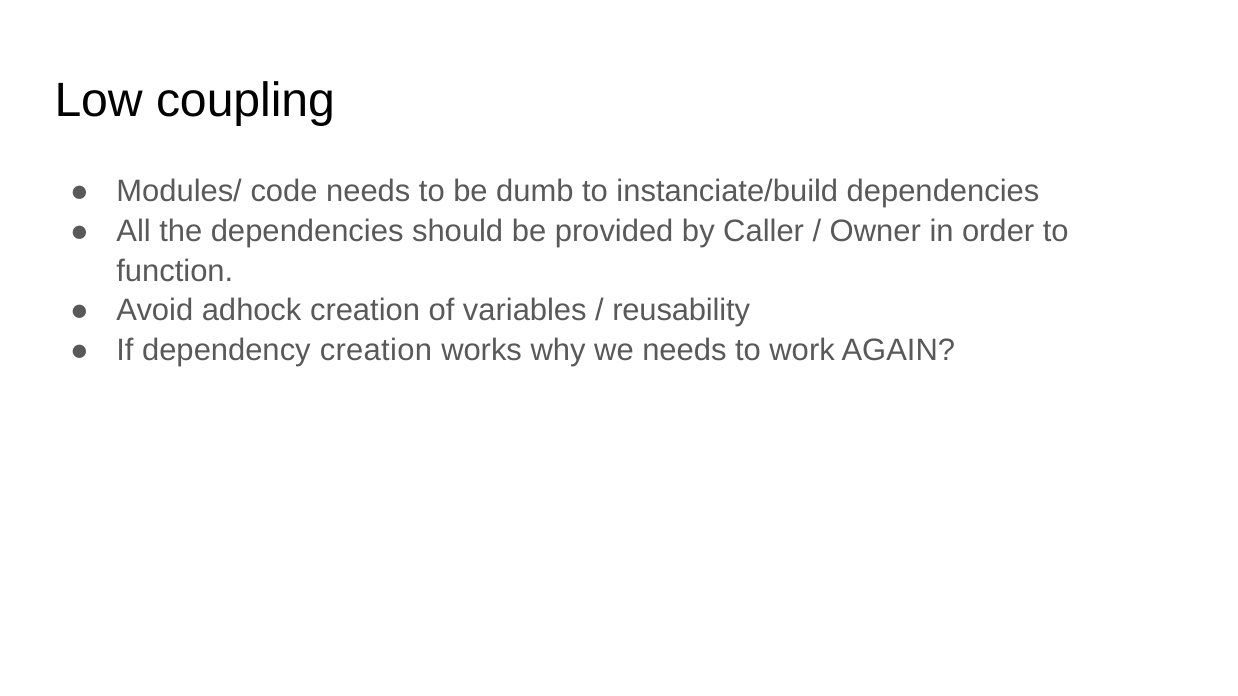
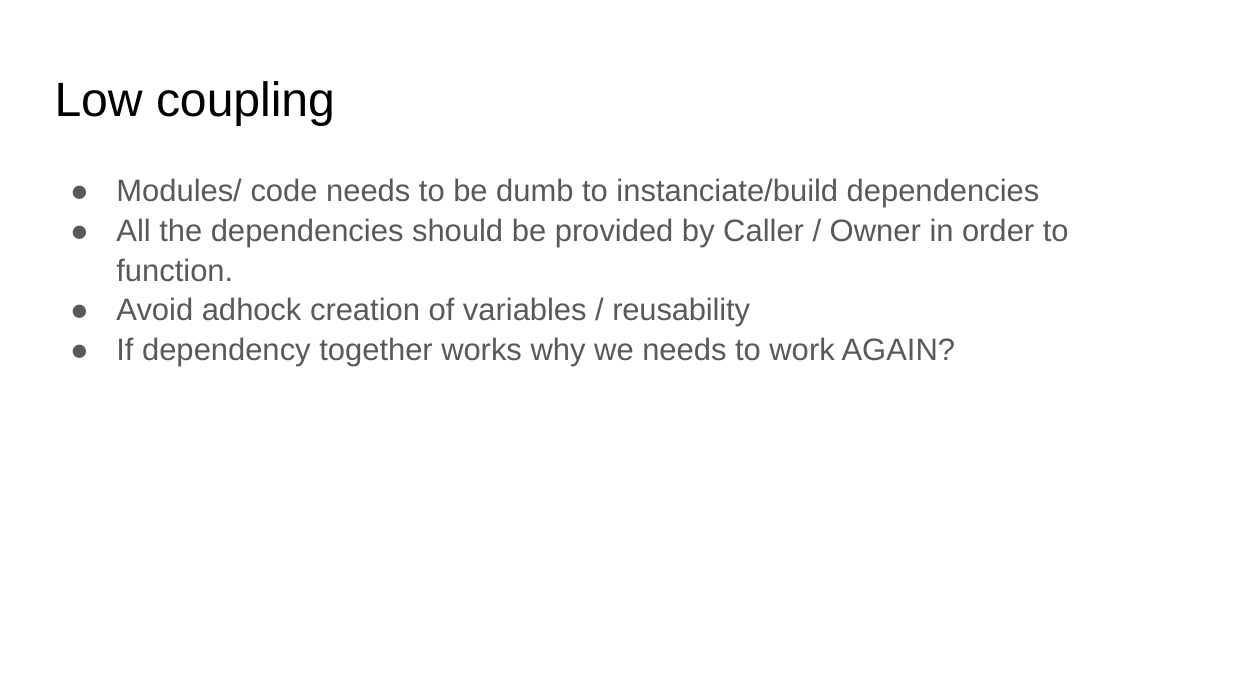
dependency creation: creation -> together
